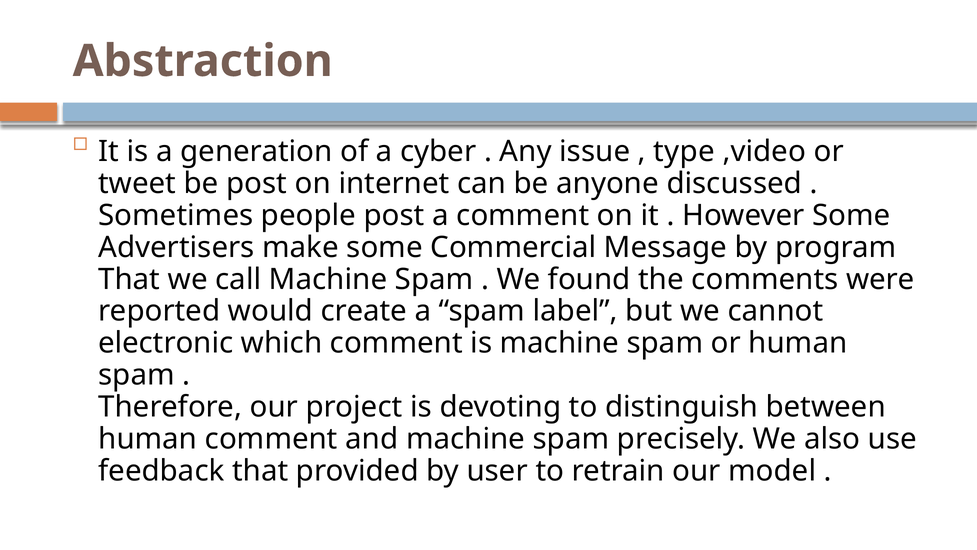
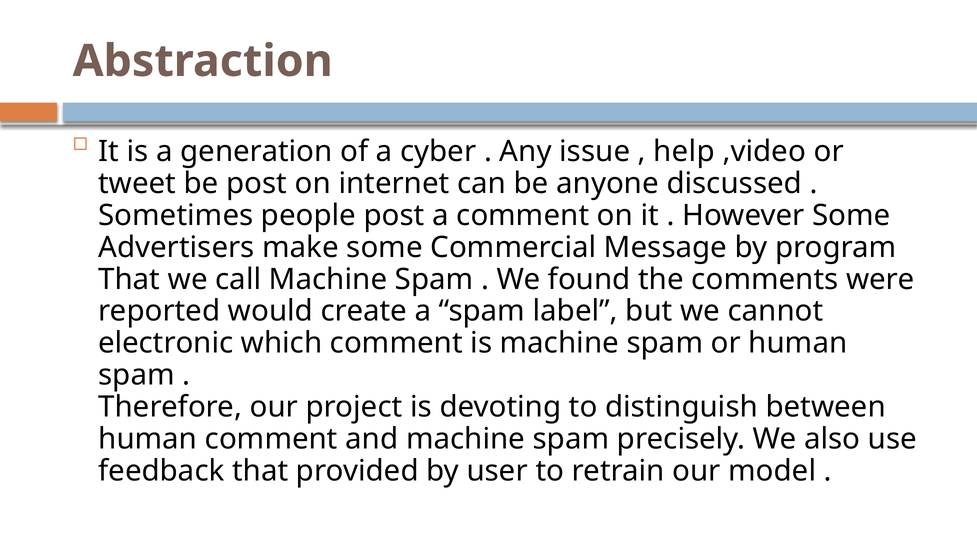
type: type -> help
